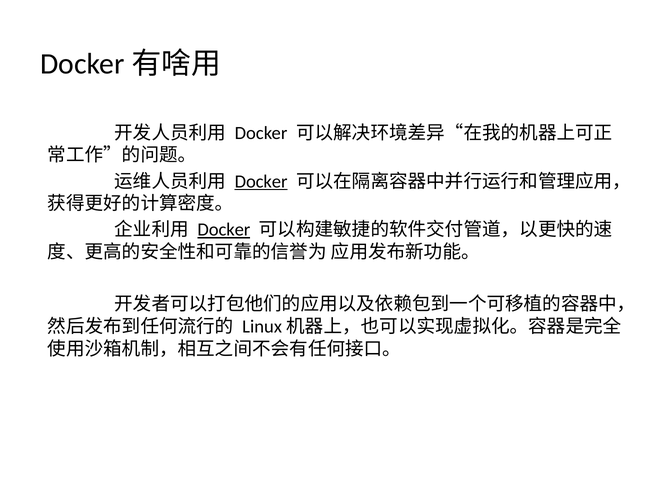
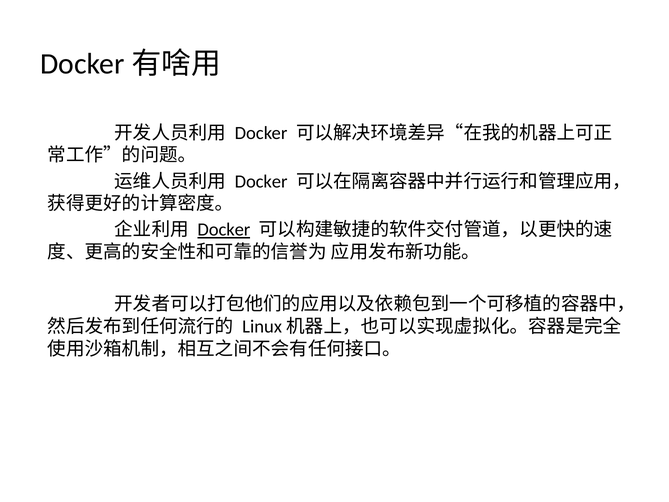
Docker at (261, 181) underline: present -> none
